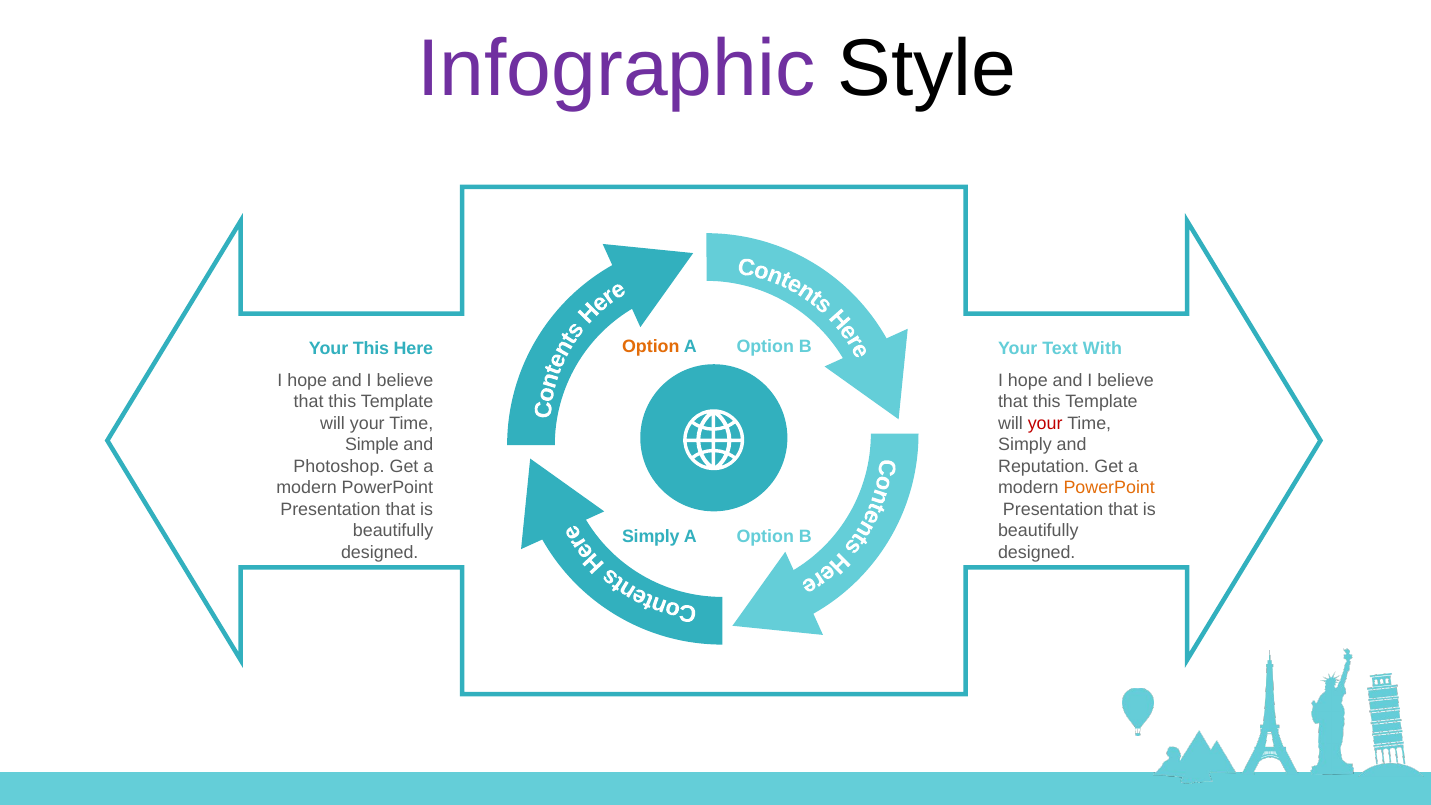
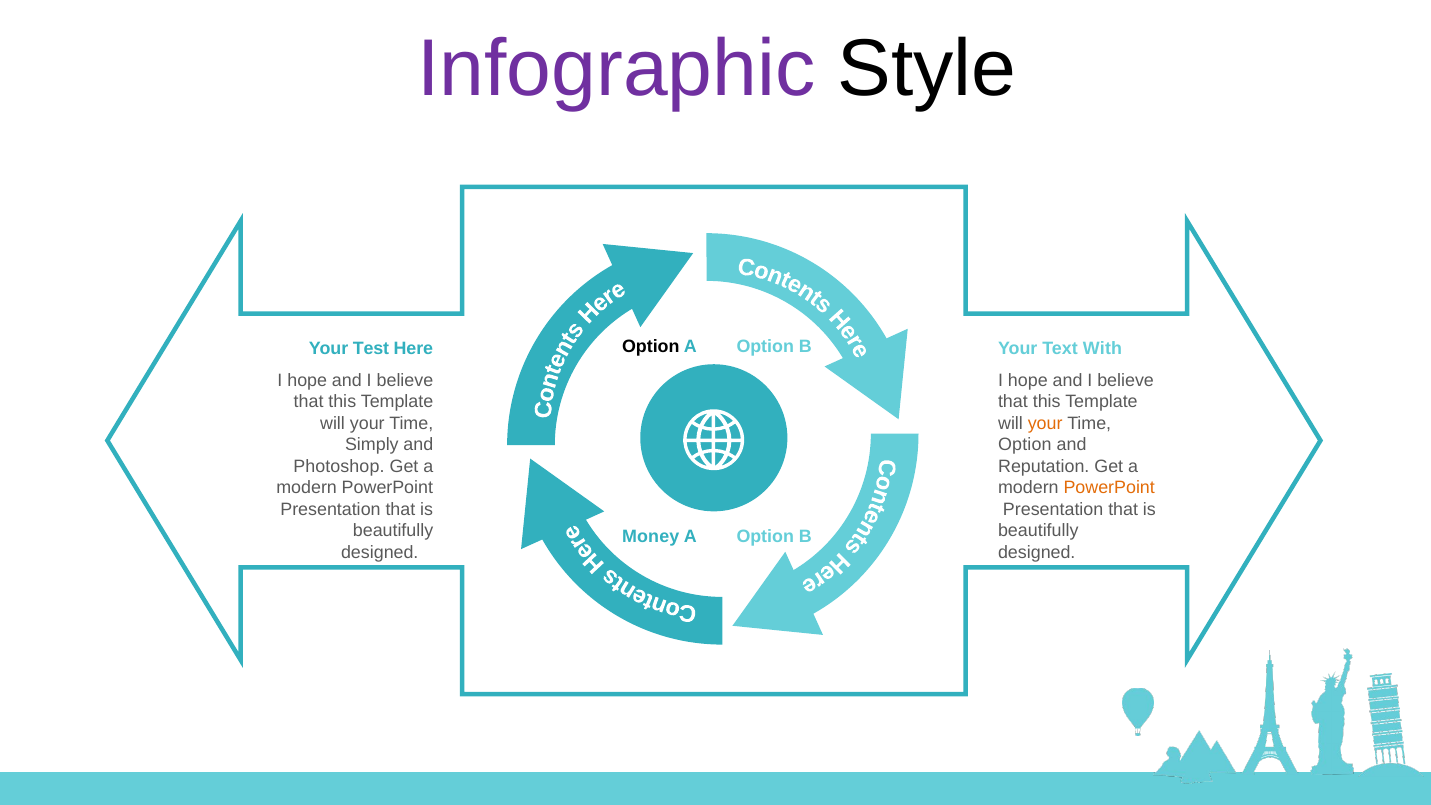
Your This: This -> Test
Option at (651, 347) colour: orange -> black
your at (1045, 423) colour: red -> orange
Simple: Simple -> Simply
Simply at (1025, 445): Simply -> Option
Simply at (651, 537): Simply -> Money
